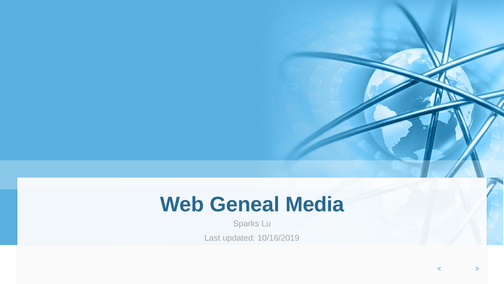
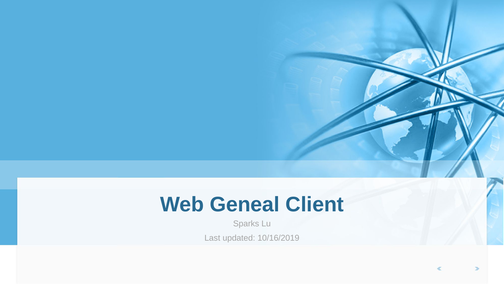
Media: Media -> Client
